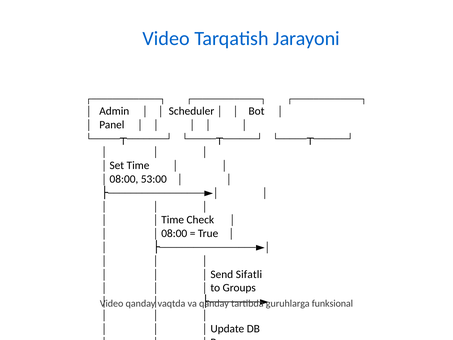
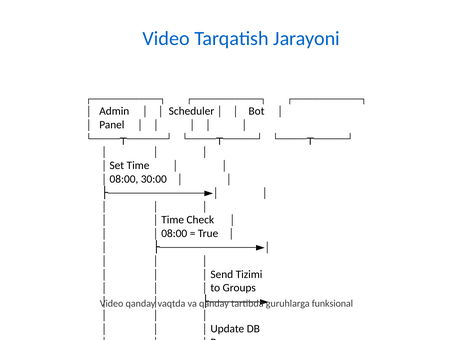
53:00: 53:00 -> 30:00
Sifatli: Sifatli -> Tizimi
